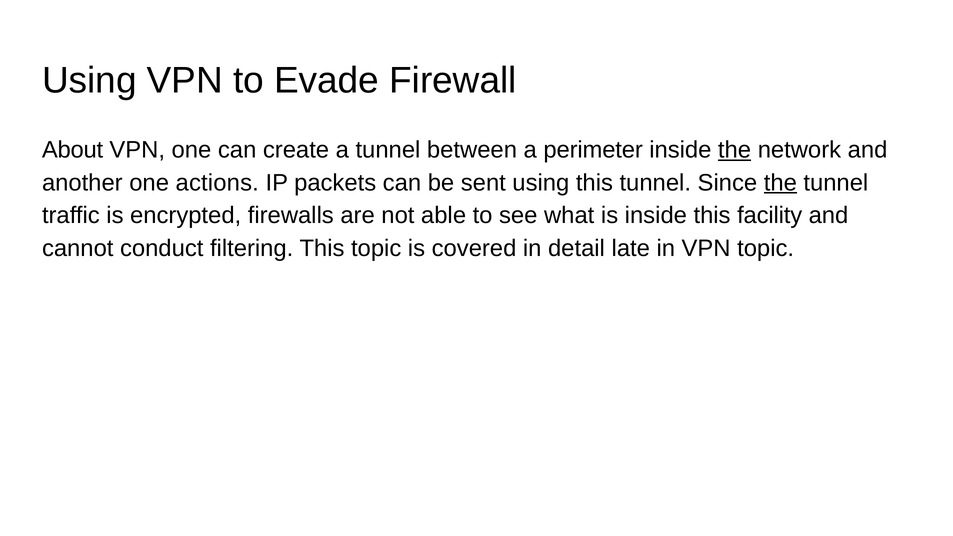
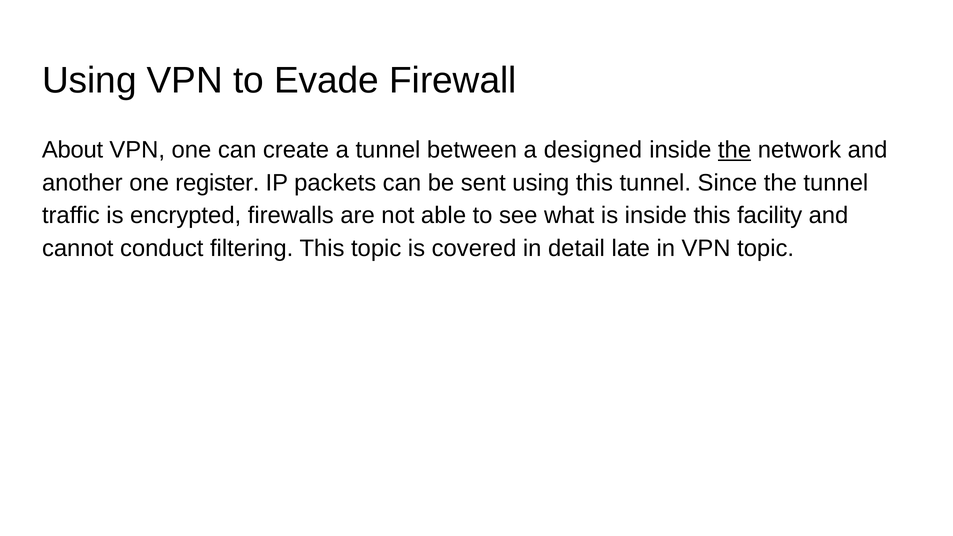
perimeter: perimeter -> designed
actions: actions -> register
the at (780, 183) underline: present -> none
